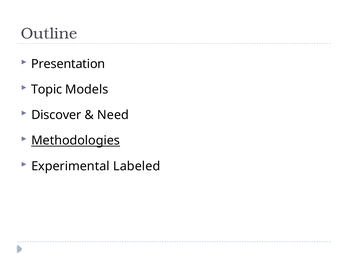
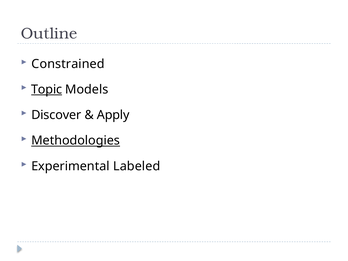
Presentation: Presentation -> Constrained
Topic underline: none -> present
Need: Need -> Apply
